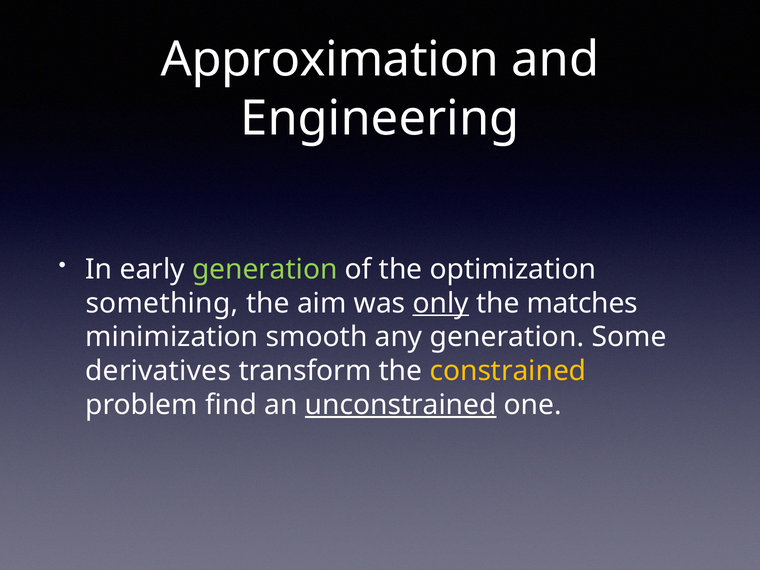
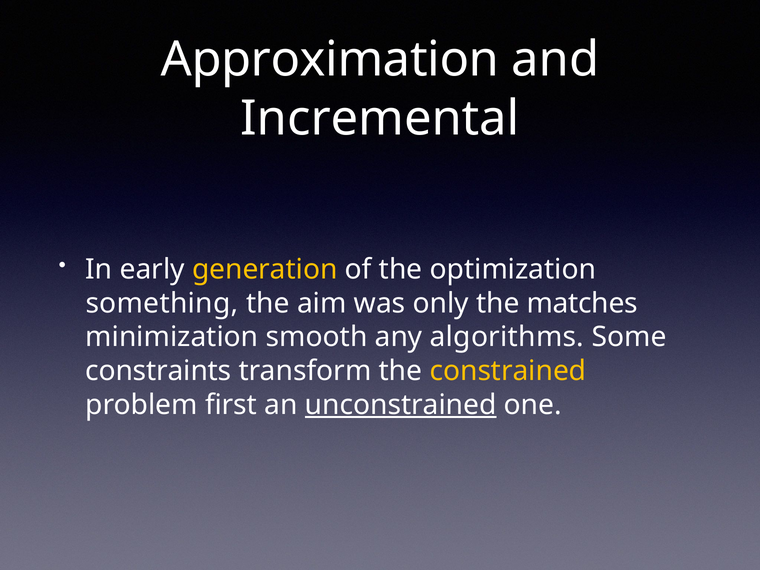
Engineering: Engineering -> Incremental
generation at (265, 269) colour: light green -> yellow
only underline: present -> none
any generation: generation -> algorithms
derivatives: derivatives -> constraints
find: find -> first
